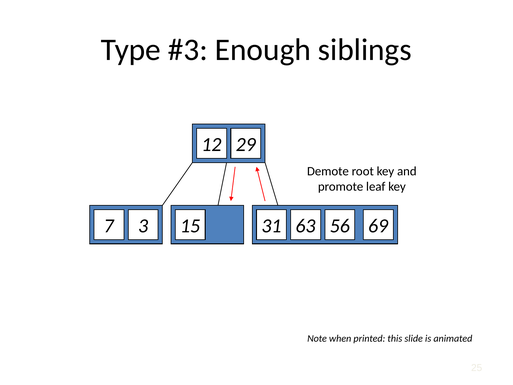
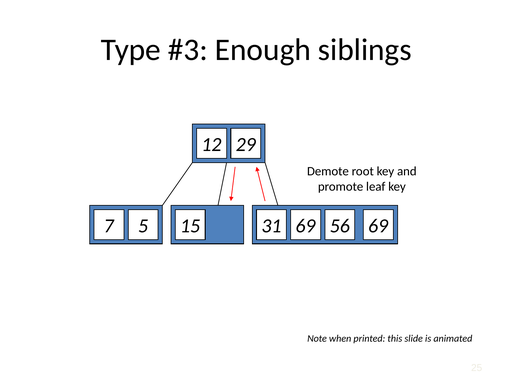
3: 3 -> 5
31 63: 63 -> 69
